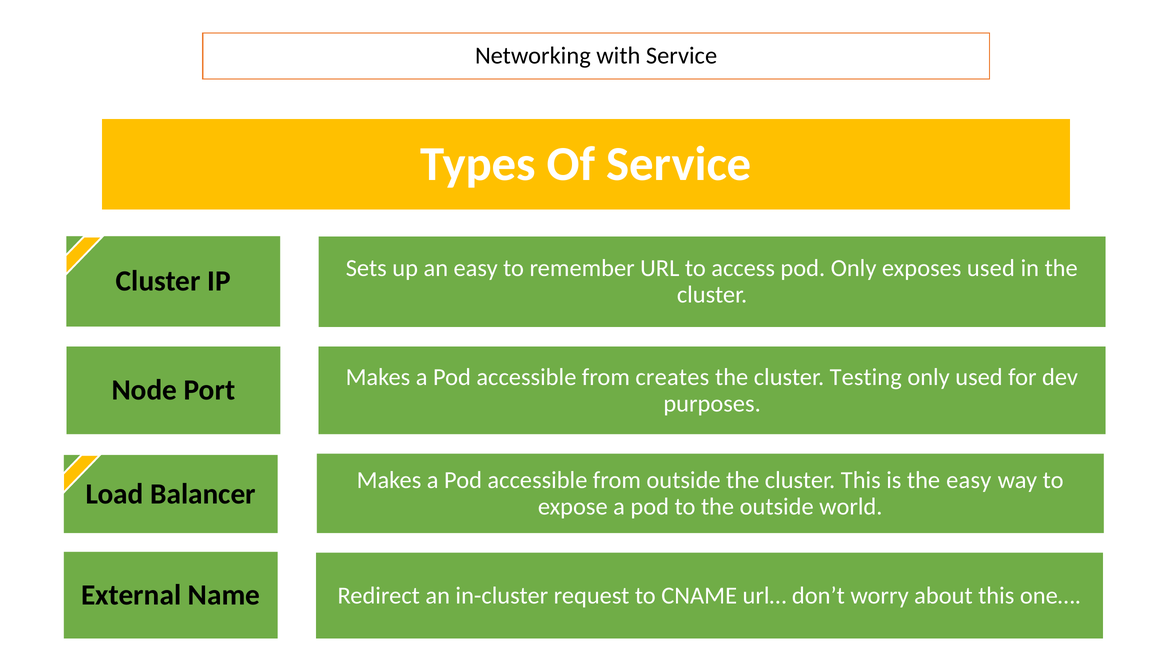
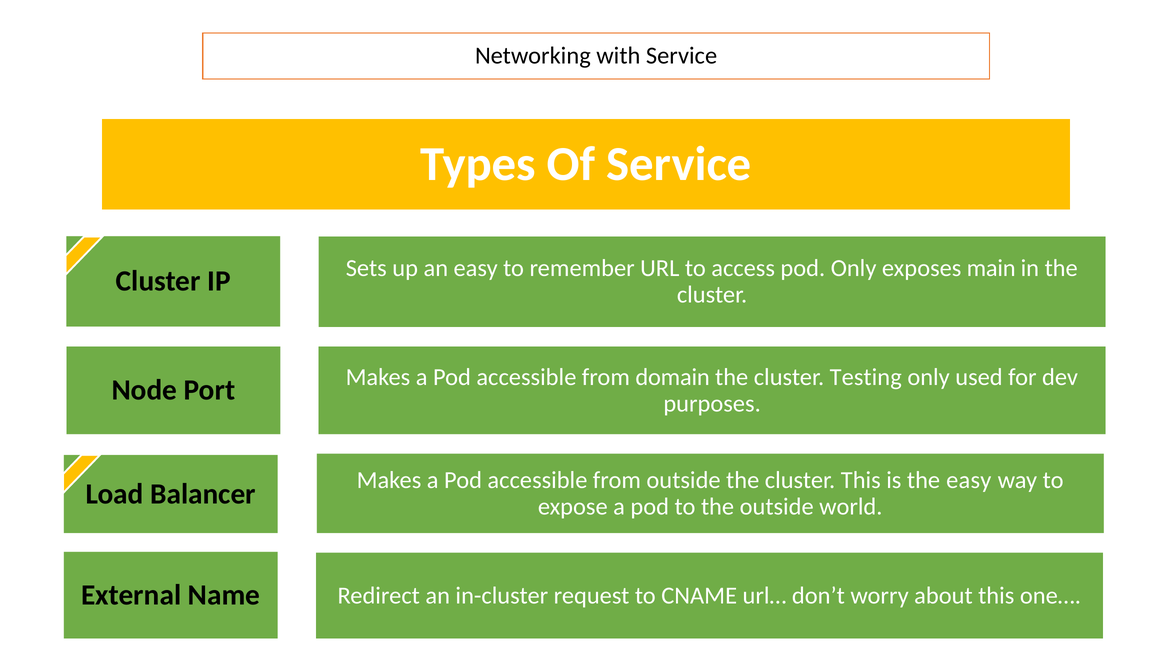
exposes used: used -> main
creates: creates -> domain
